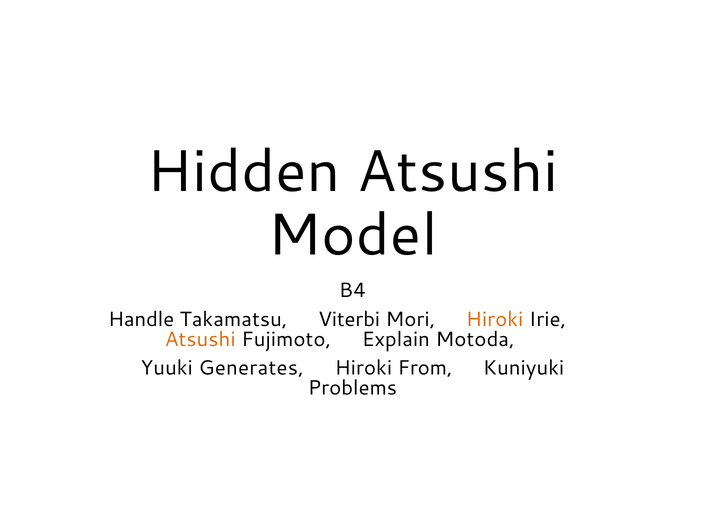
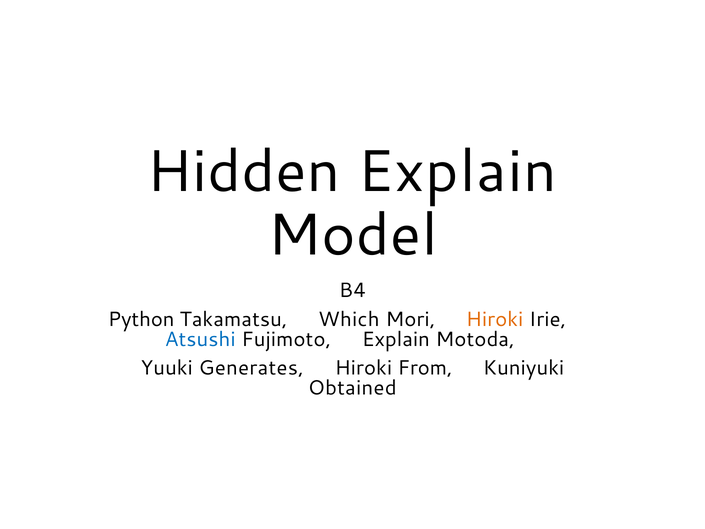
Hidden Atsushi: Atsushi -> Explain
Handle: Handle -> Python
Viterbi: Viterbi -> Which
Atsushi at (200, 339) colour: orange -> blue
Problems: Problems -> Obtained
